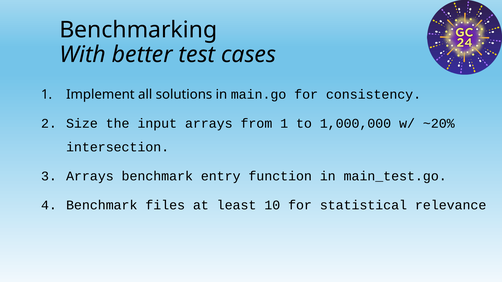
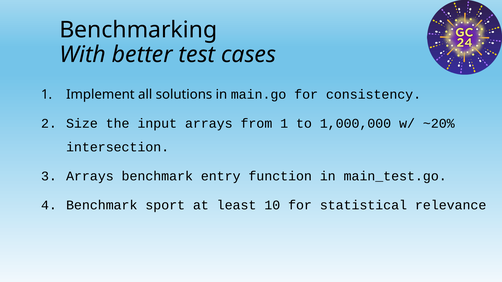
files: files -> sport
